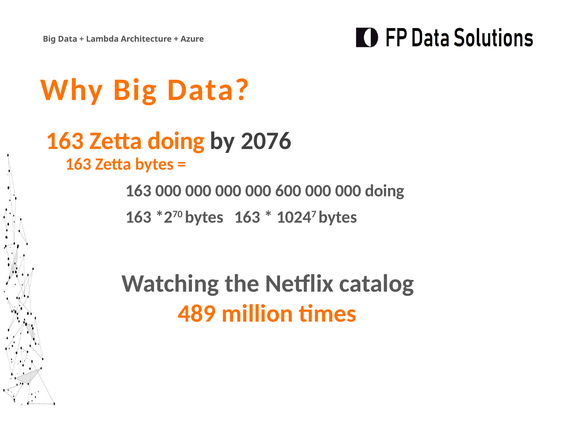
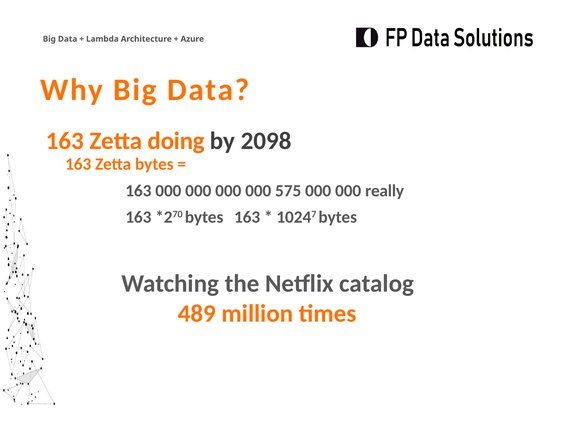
2076: 2076 -> 2098
600: 600 -> 575
000 doing: doing -> really
